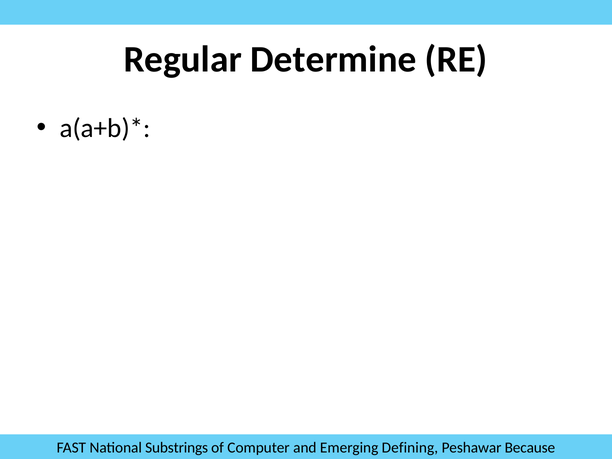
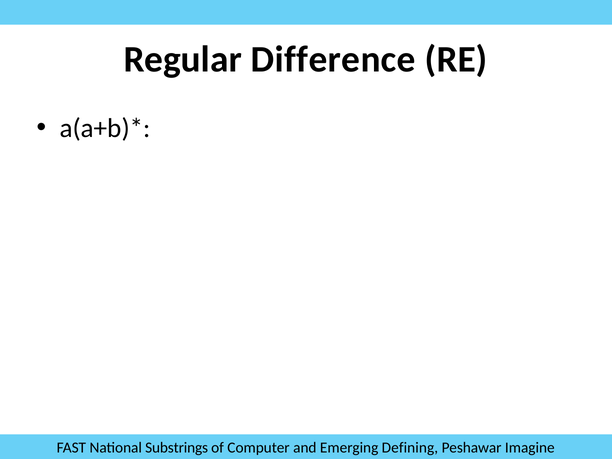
Determine: Determine -> Difference
Because: Because -> Imagine
